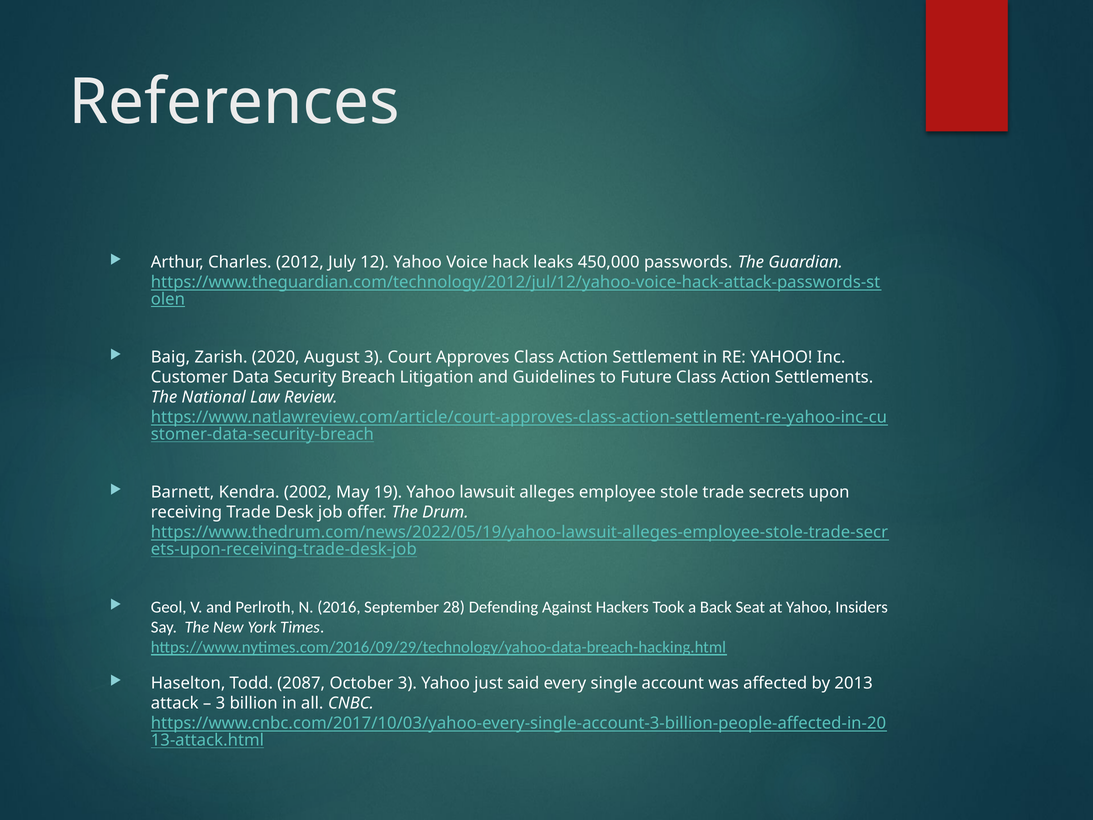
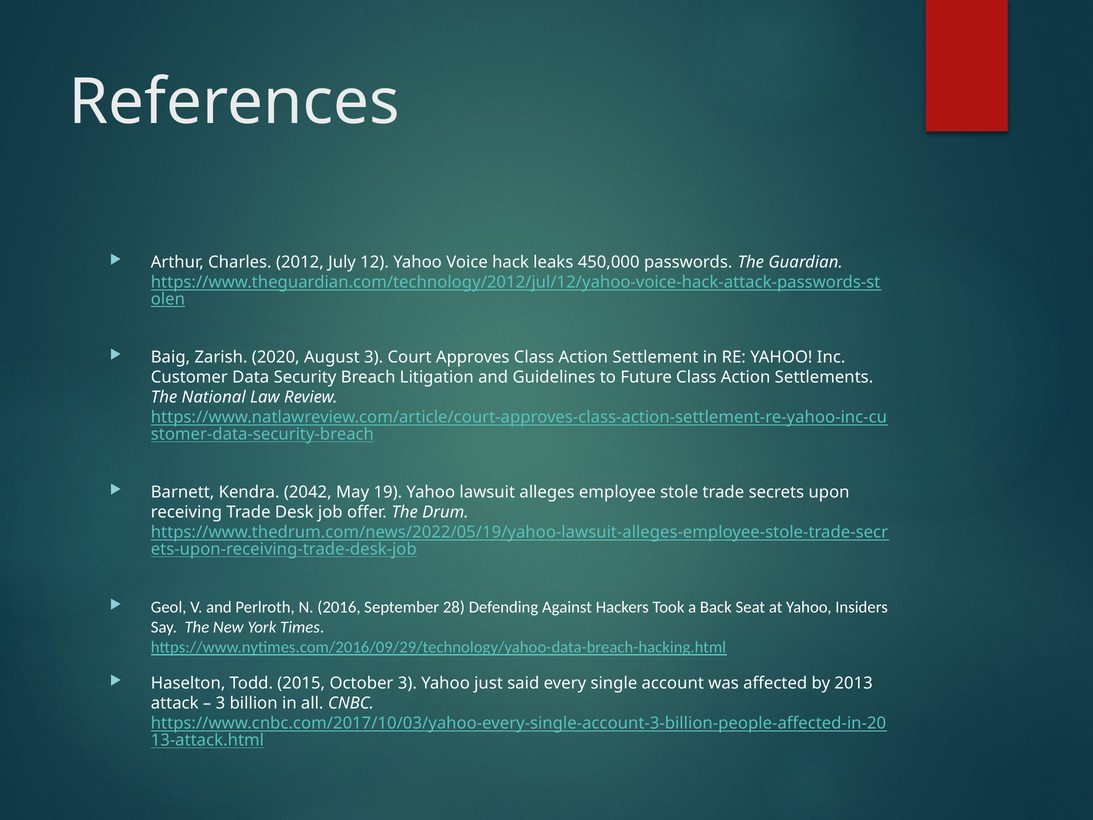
2002: 2002 -> 2042
2087: 2087 -> 2015
